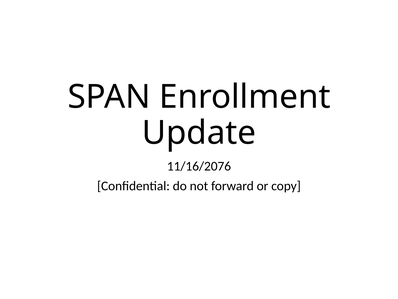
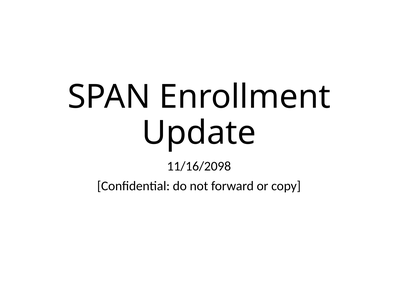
11/16/2076: 11/16/2076 -> 11/16/2098
